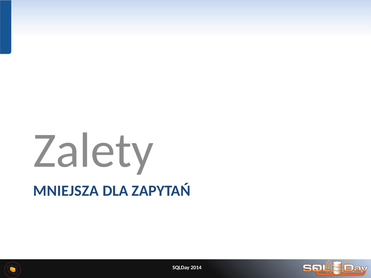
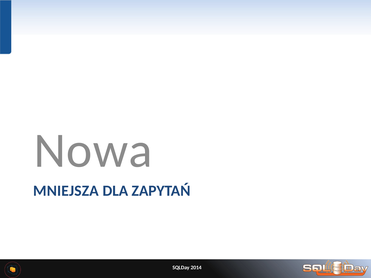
Zalety: Zalety -> Nowa
